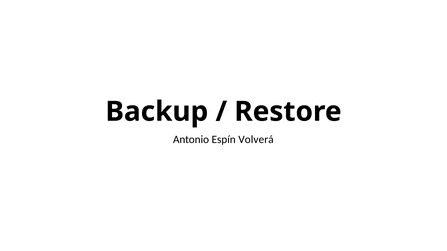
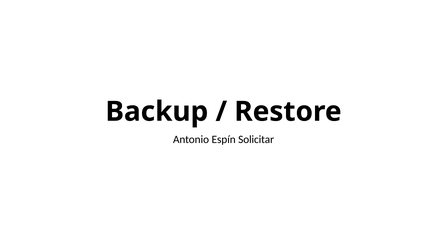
Volverá: Volverá -> Solicitar
